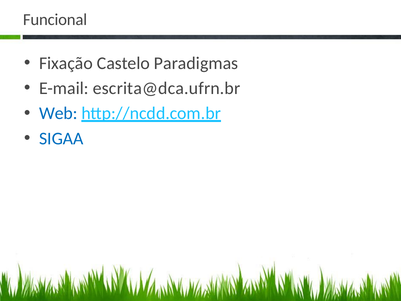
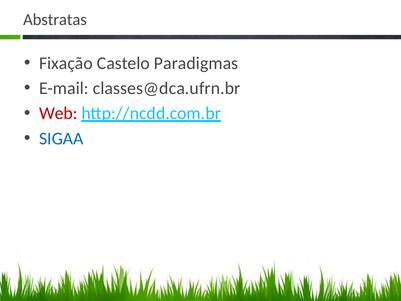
Funcional: Funcional -> Abstratas
escrita@dca.ufrn.br: escrita@dca.ufrn.br -> classes@dca.ufrn.br
Web colour: blue -> red
